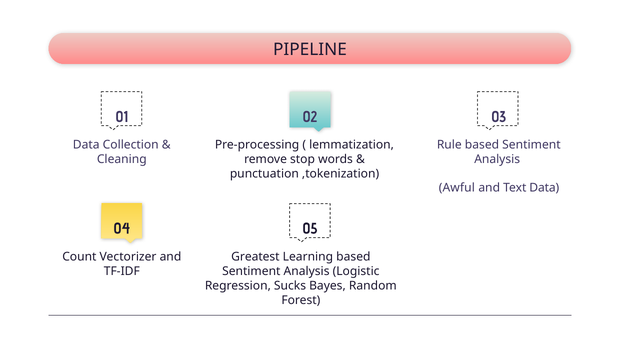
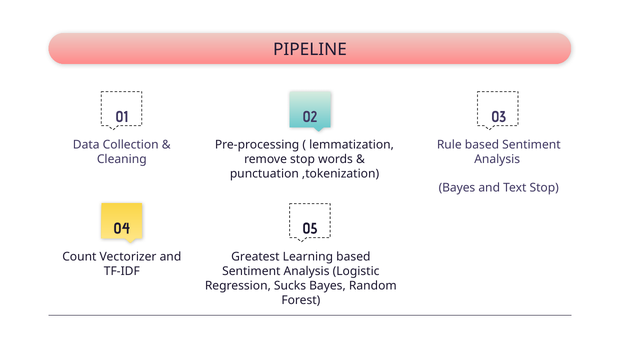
Awful at (457, 188): Awful -> Bayes
Text Data: Data -> Stop
